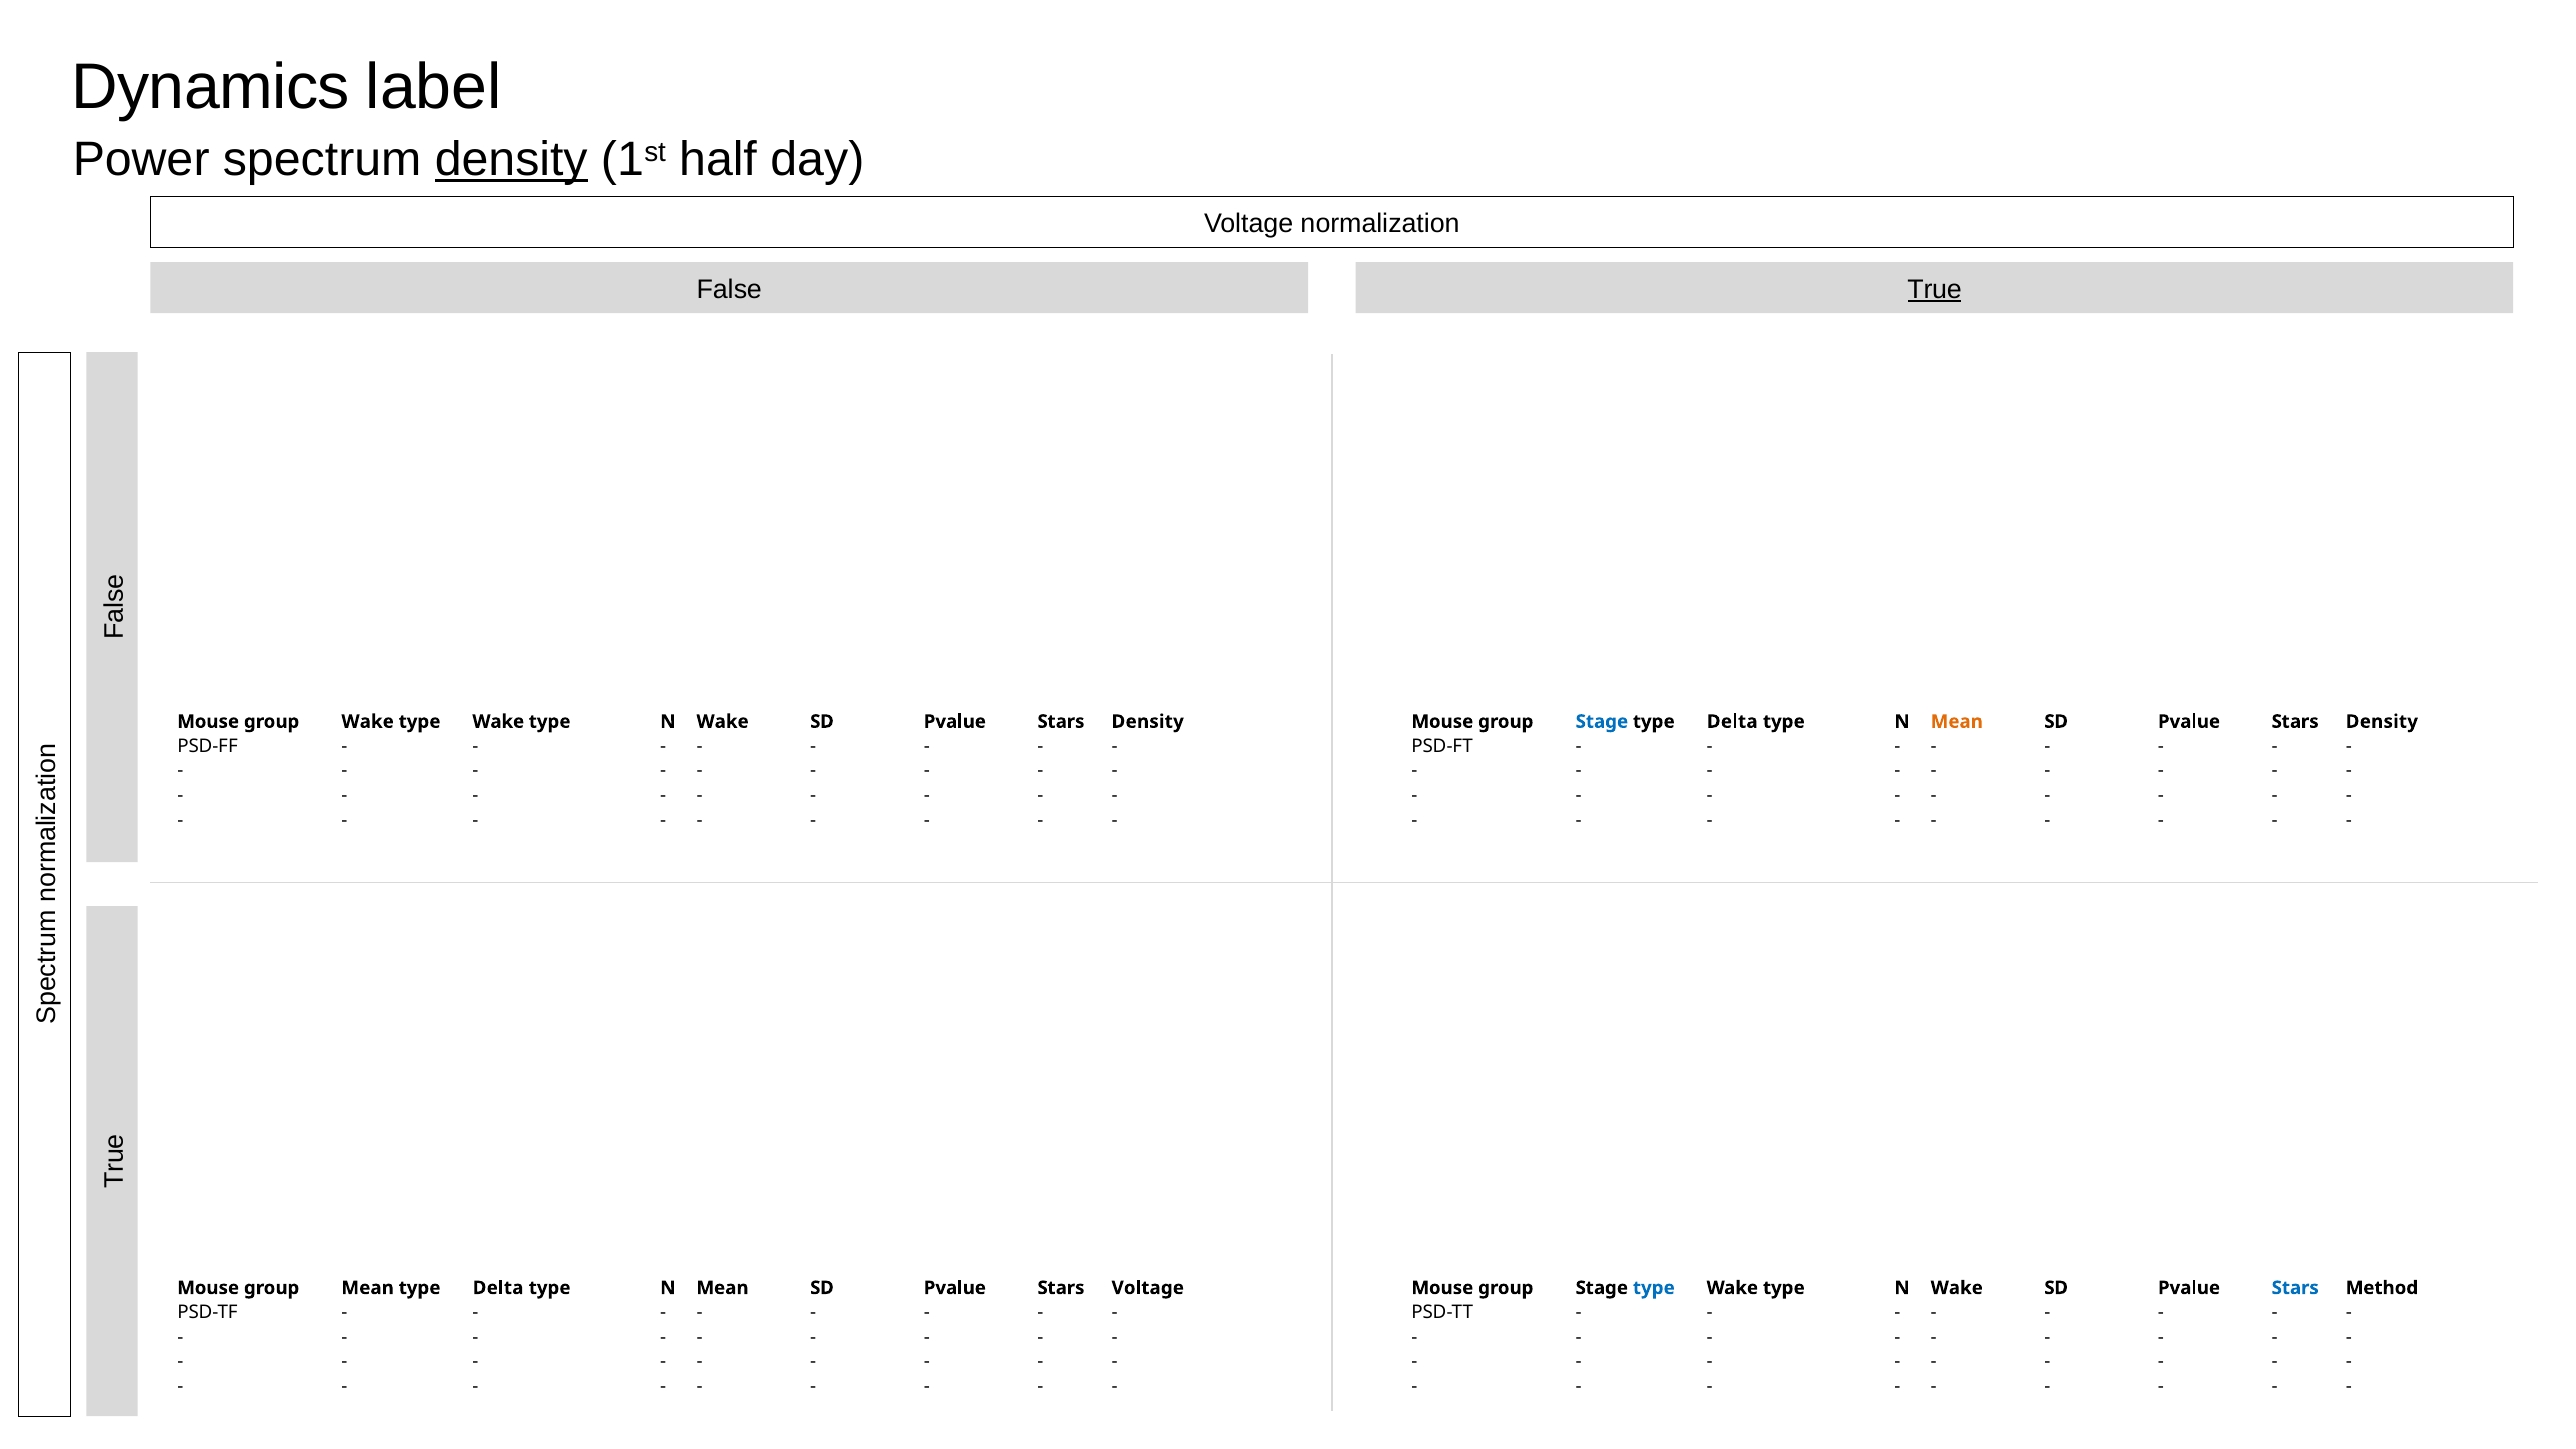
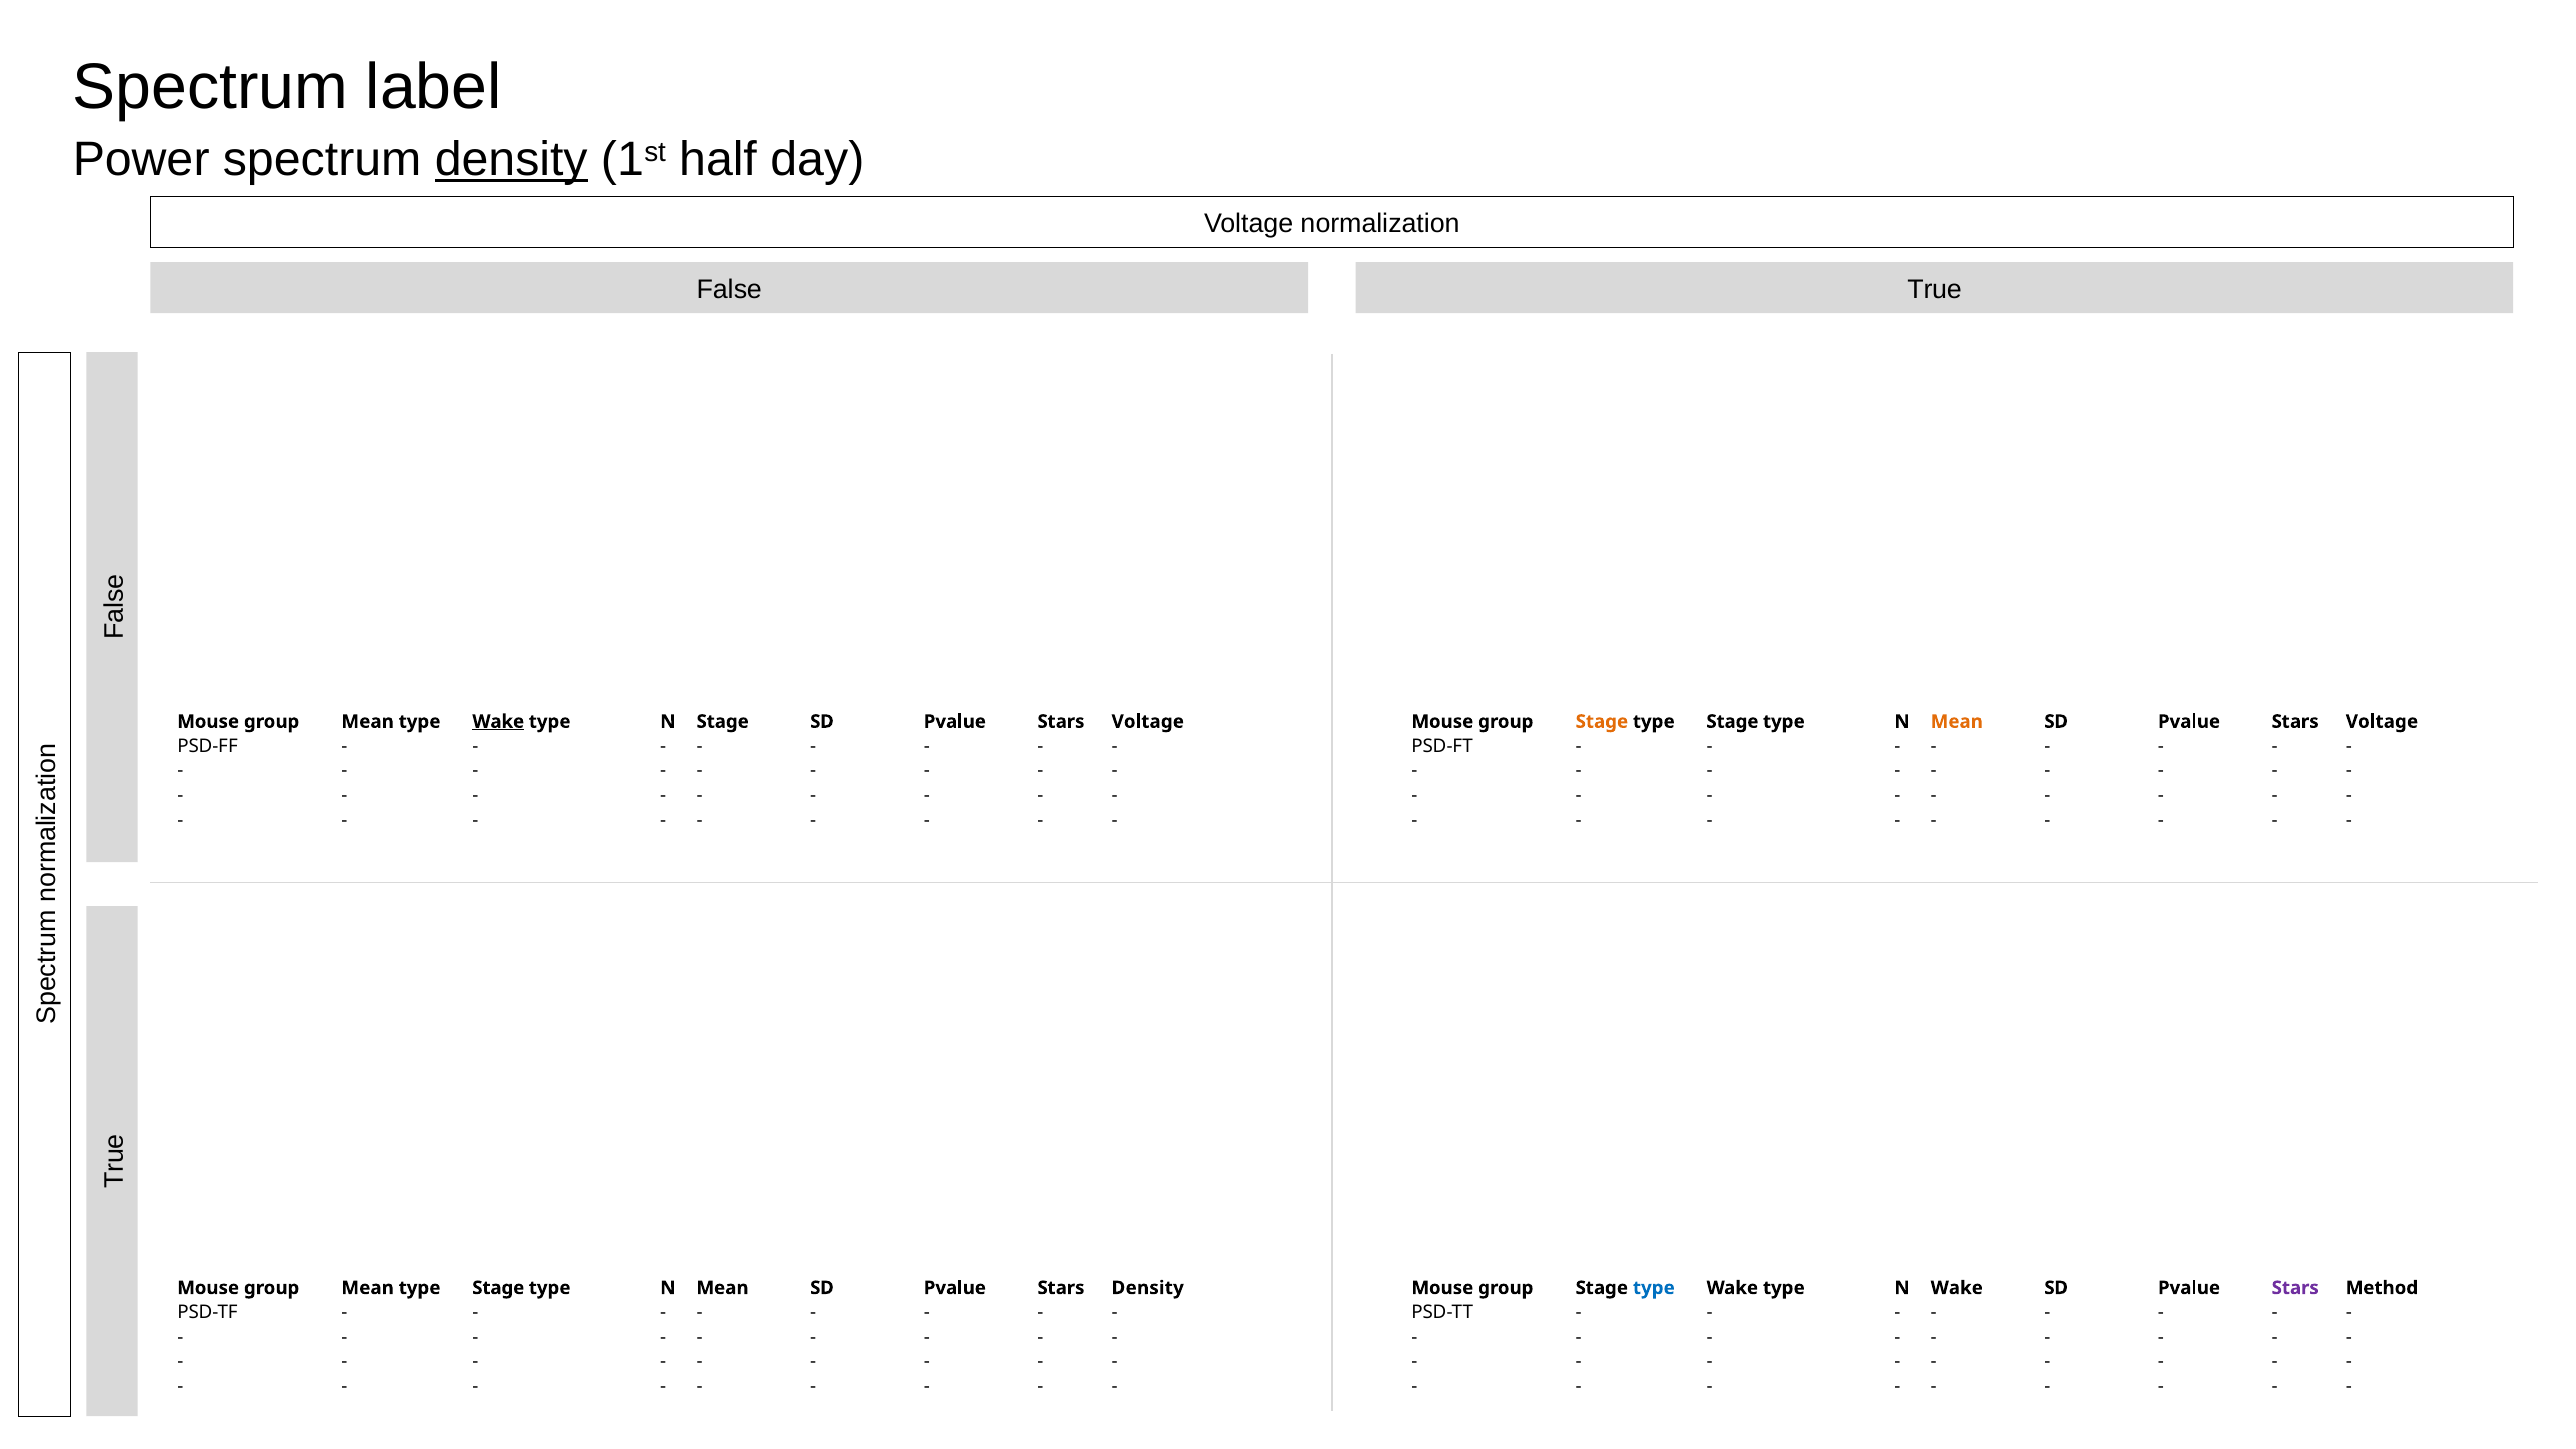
Dynamics at (211, 87): Dynamics -> Spectrum
True underline: present -> none
Wake at (368, 722): Wake -> Mean
Wake at (498, 722) underline: none -> present
Wake at (723, 722): Wake -> Stage
Density at (1148, 722): Density -> Voltage
Stage at (1602, 722) colour: blue -> orange
Delta at (1732, 722): Delta -> Stage
Density at (2382, 722): Density -> Voltage
Delta at (498, 1288): Delta -> Stage
Stars Voltage: Voltage -> Density
Stars at (2295, 1288) colour: blue -> purple
